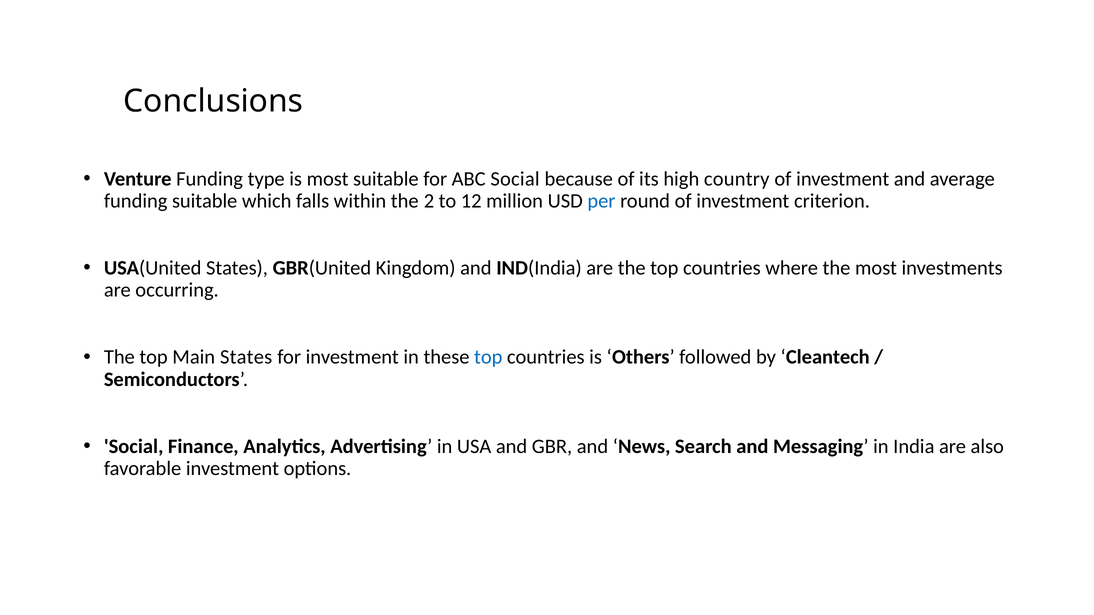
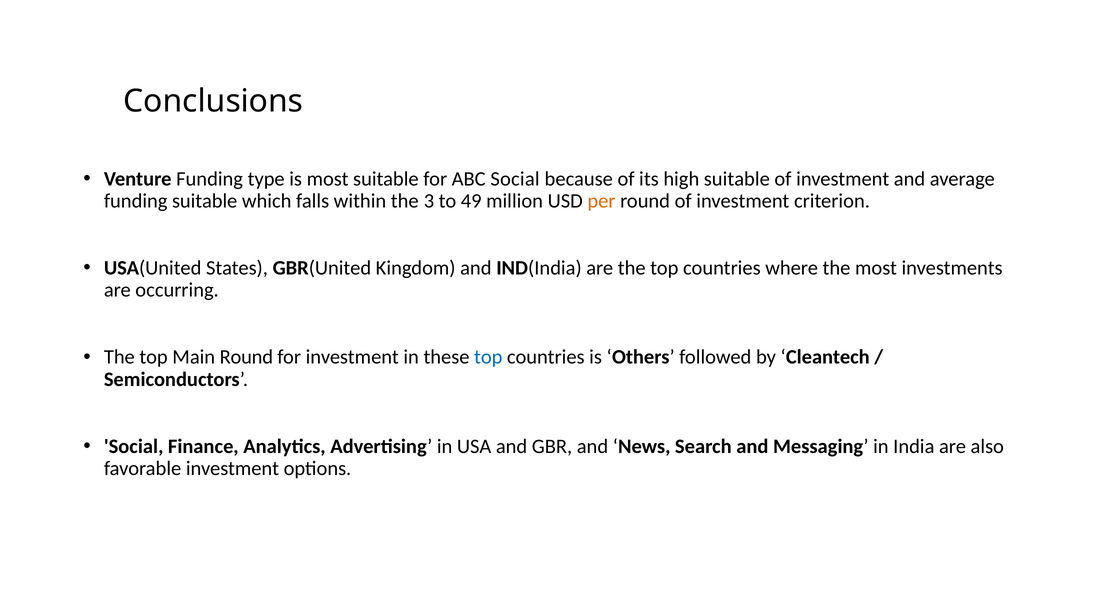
high country: country -> suitable
2: 2 -> 3
12: 12 -> 49
per colour: blue -> orange
Main States: States -> Round
